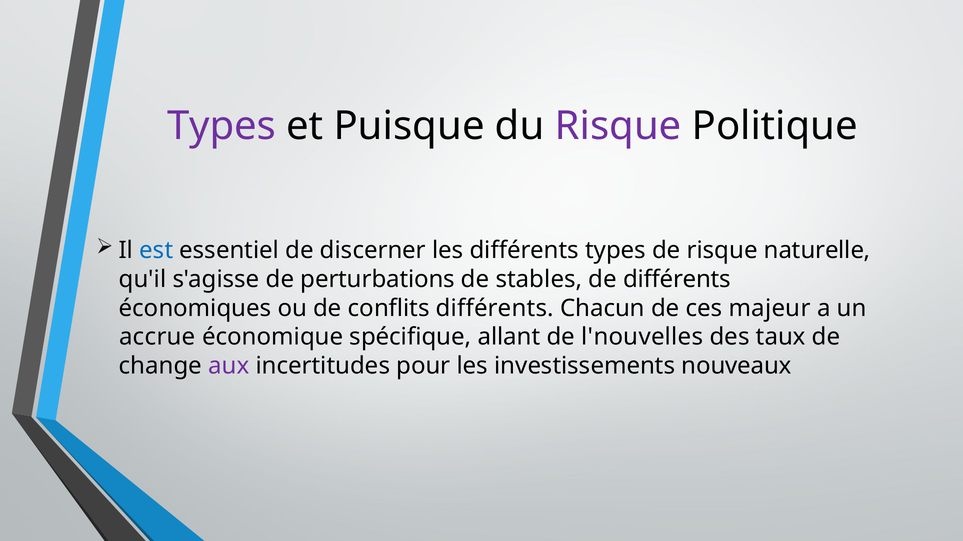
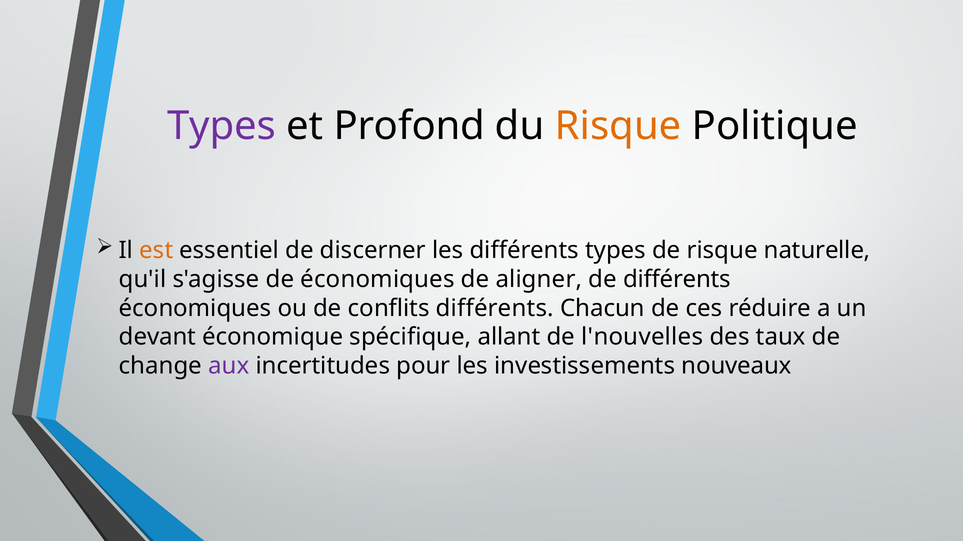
Puisque: Puisque -> Profond
Risque at (618, 126) colour: purple -> orange
est colour: blue -> orange
de perturbations: perturbations -> économiques
stables: stables -> aligner
majeur: majeur -> réduire
accrue: accrue -> devant
